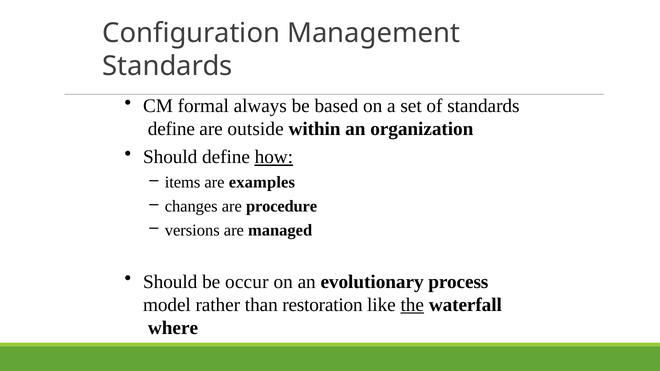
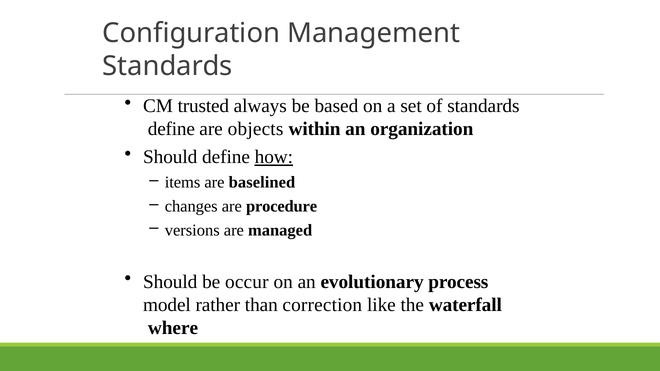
formal: formal -> trusted
outside: outside -> objects
examples: examples -> baselined
restoration: restoration -> correction
the underline: present -> none
